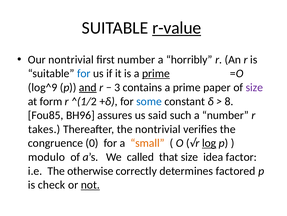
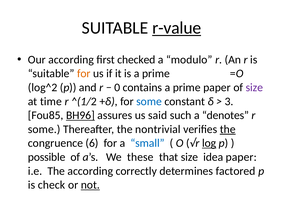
Our nontrivial: nontrivial -> according
first number: number -> checked
horribly: horribly -> modulo
for at (84, 73) colour: blue -> orange
prime at (156, 73) underline: present -> none
log^9: log^9 -> log^2
and underline: present -> none
3: 3 -> 0
form: form -> time
8: 8 -> 3
BH96 underline: none -> present
a number: number -> denotes
takes at (44, 129): takes -> some
the at (228, 129) underline: none -> present
0: 0 -> 6
small colour: orange -> blue
modulo: modulo -> possible
called: called -> these
idea factor: factor -> paper
The otherwise: otherwise -> according
